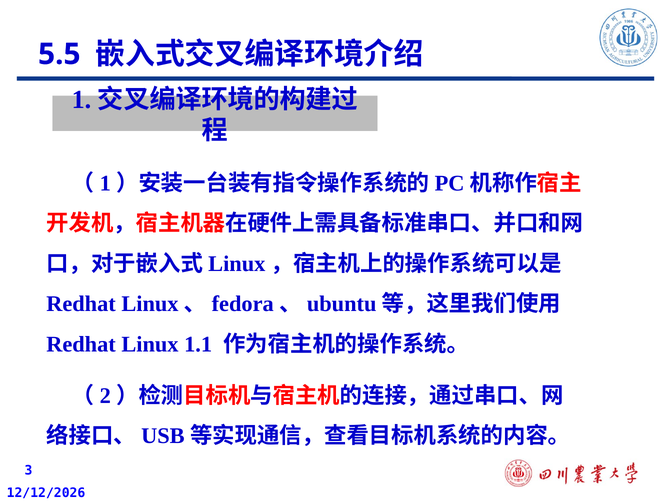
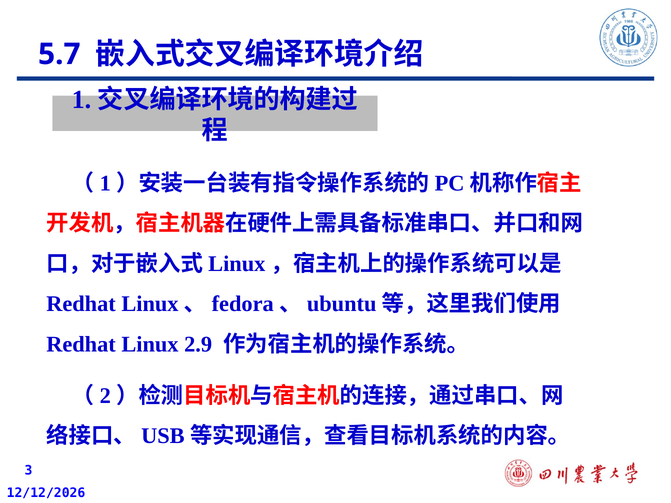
5.5: 5.5 -> 5.7
1.1: 1.1 -> 2.9
